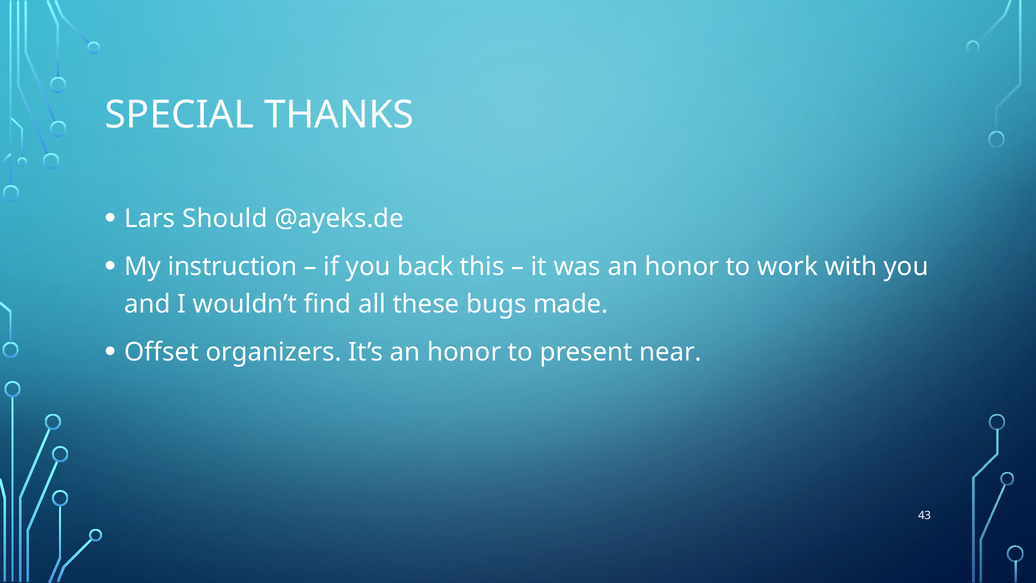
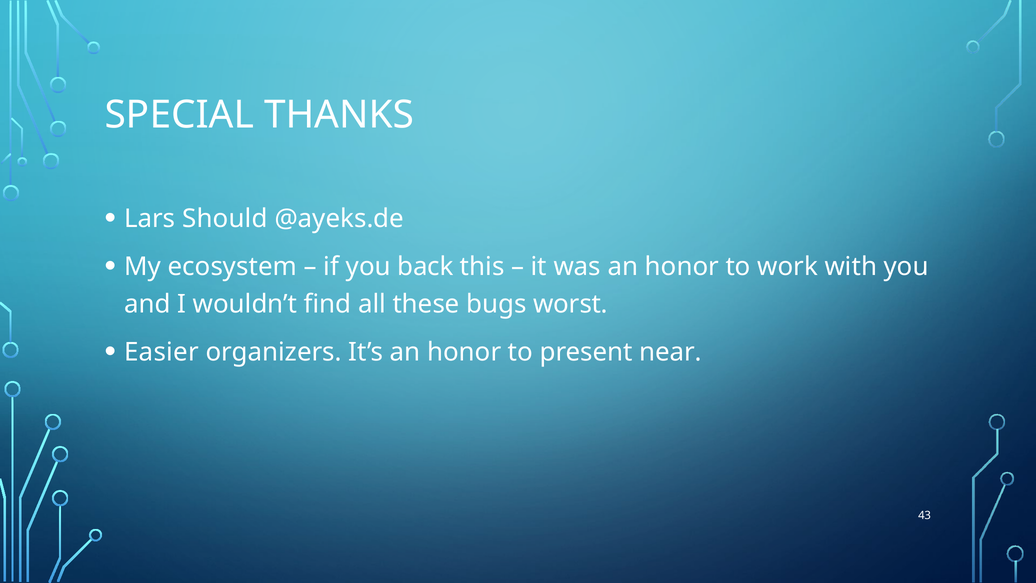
instruction: instruction -> ecosystem
made: made -> worst
Offset: Offset -> Easier
